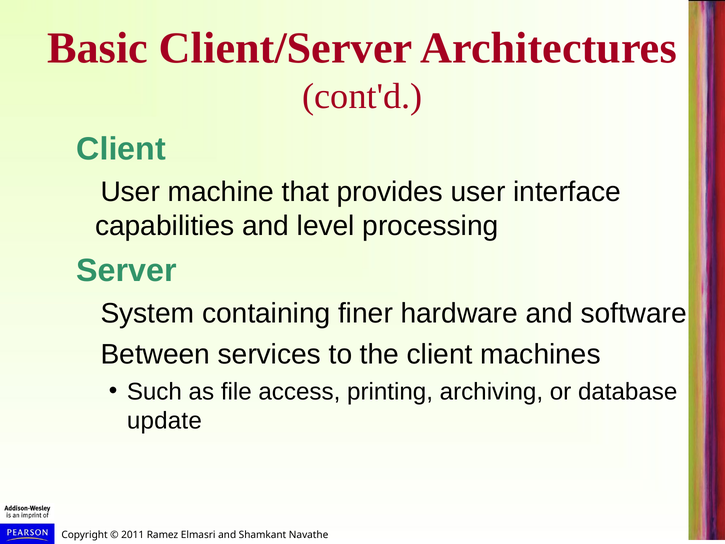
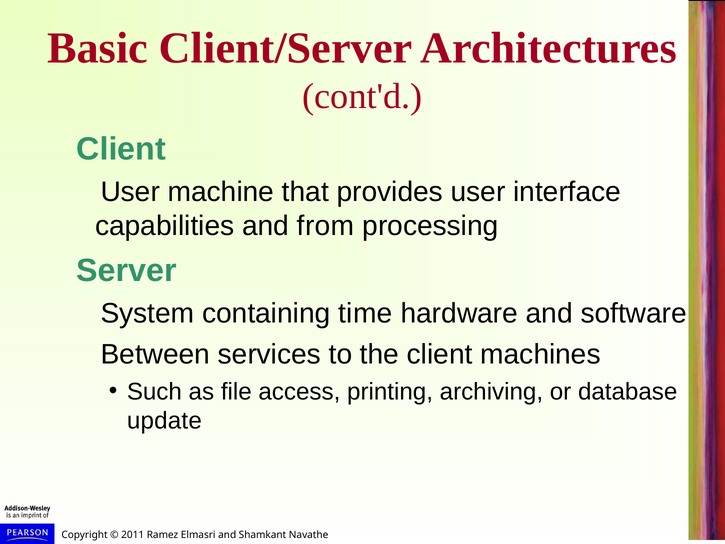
level: level -> from
finer: finer -> time
